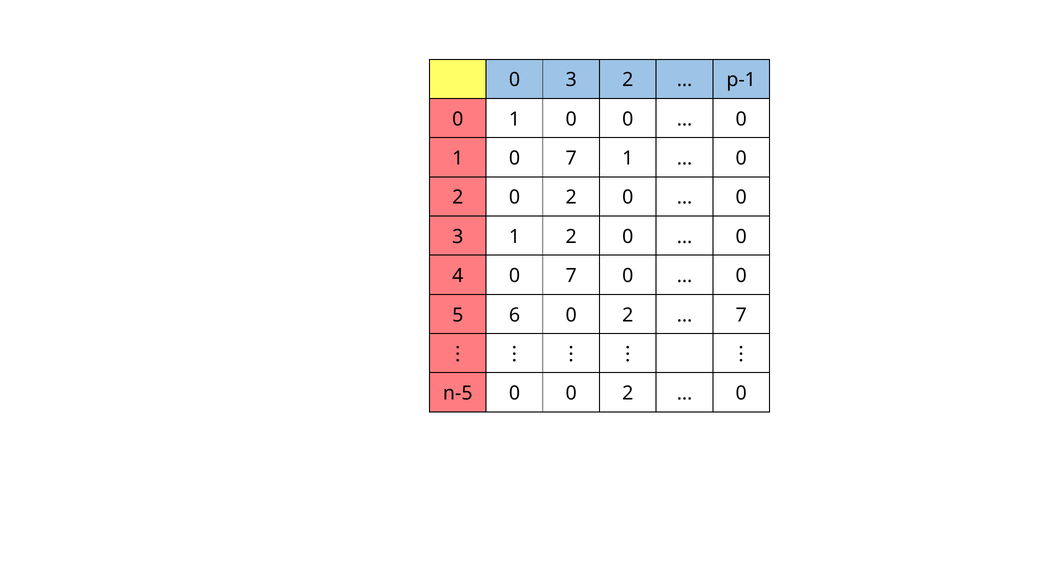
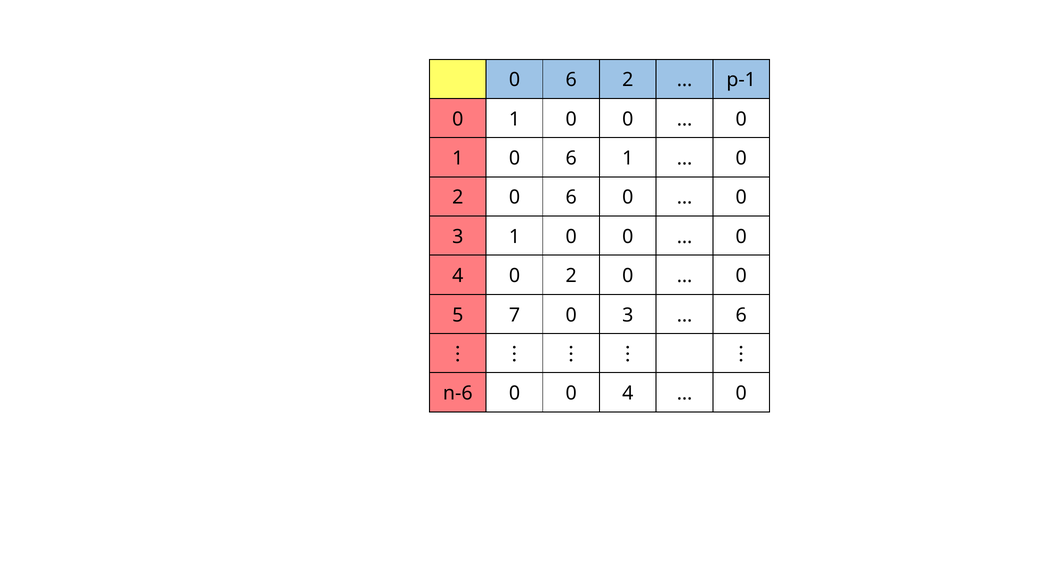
3 at (571, 80): 3 -> 6
1 0 7: 7 -> 6
2 0 2: 2 -> 6
3 1 2: 2 -> 0
4 0 7: 7 -> 2
6: 6 -> 7
2 at (628, 315): 2 -> 3
7 at (741, 315): 7 -> 6
n-5: n-5 -> n-6
0 0 2: 2 -> 4
